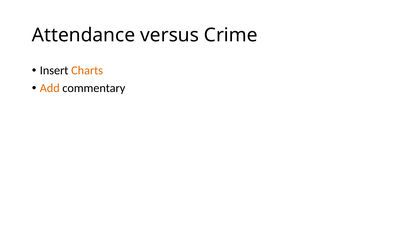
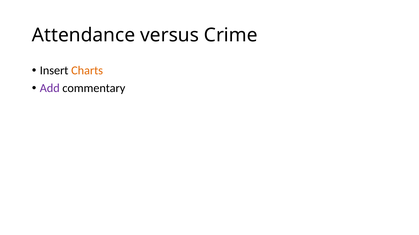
Add colour: orange -> purple
